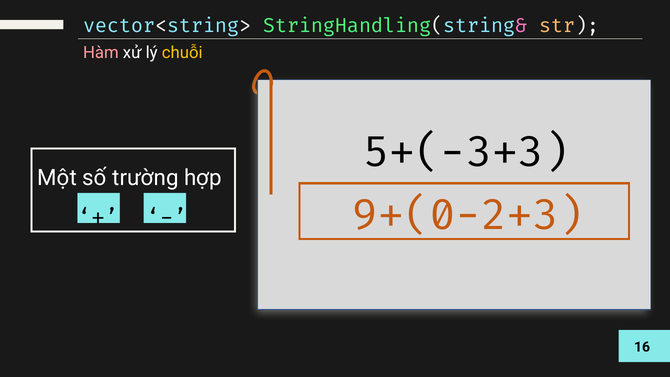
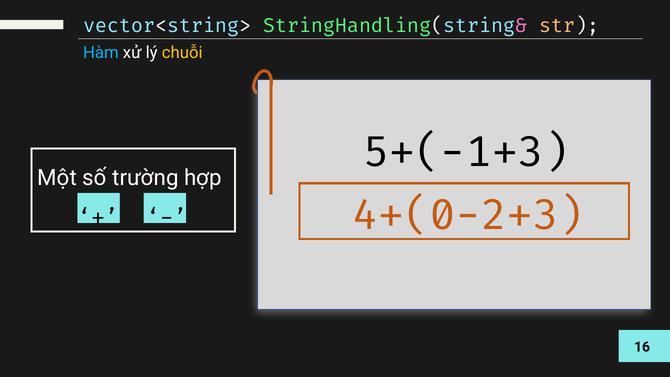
Hàm colour: pink -> light blue
3+3: 3+3 -> 1+3
9+(0−2+3: 9+(0−2+3 -> 4+(0−2+3
